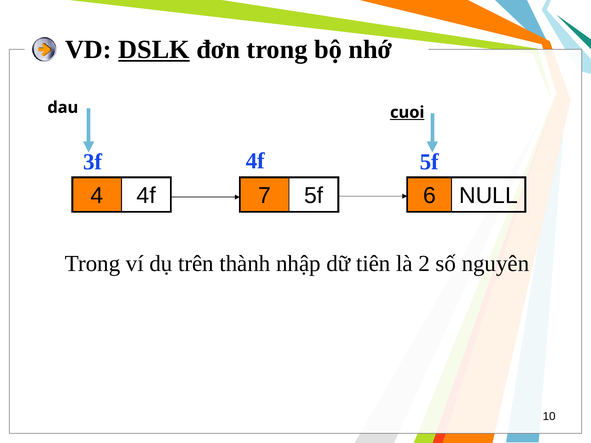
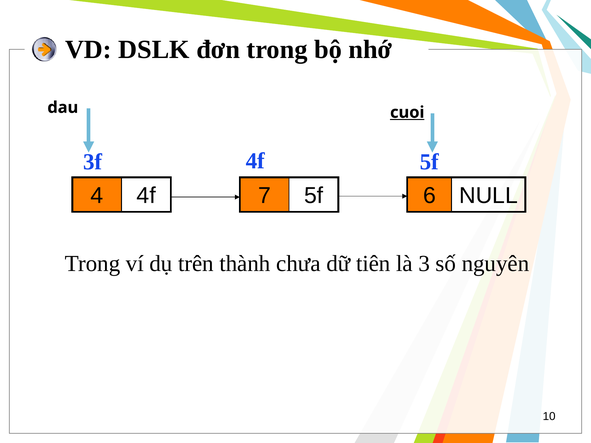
DSLK underline: present -> none
nhập: nhập -> chưa
2: 2 -> 3
